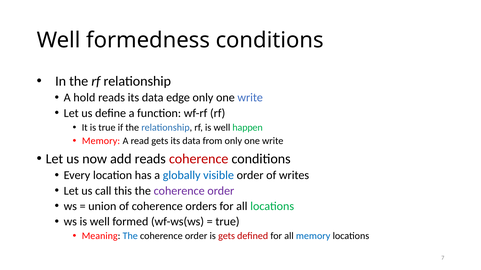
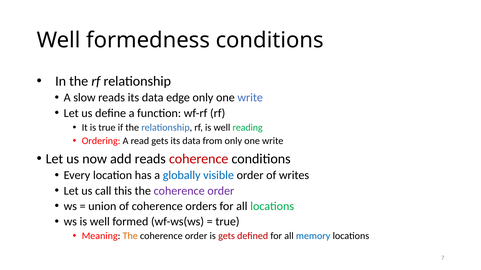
hold: hold -> slow
happen: happen -> reading
Memory at (101, 141): Memory -> Ordering
The at (130, 237) colour: blue -> orange
